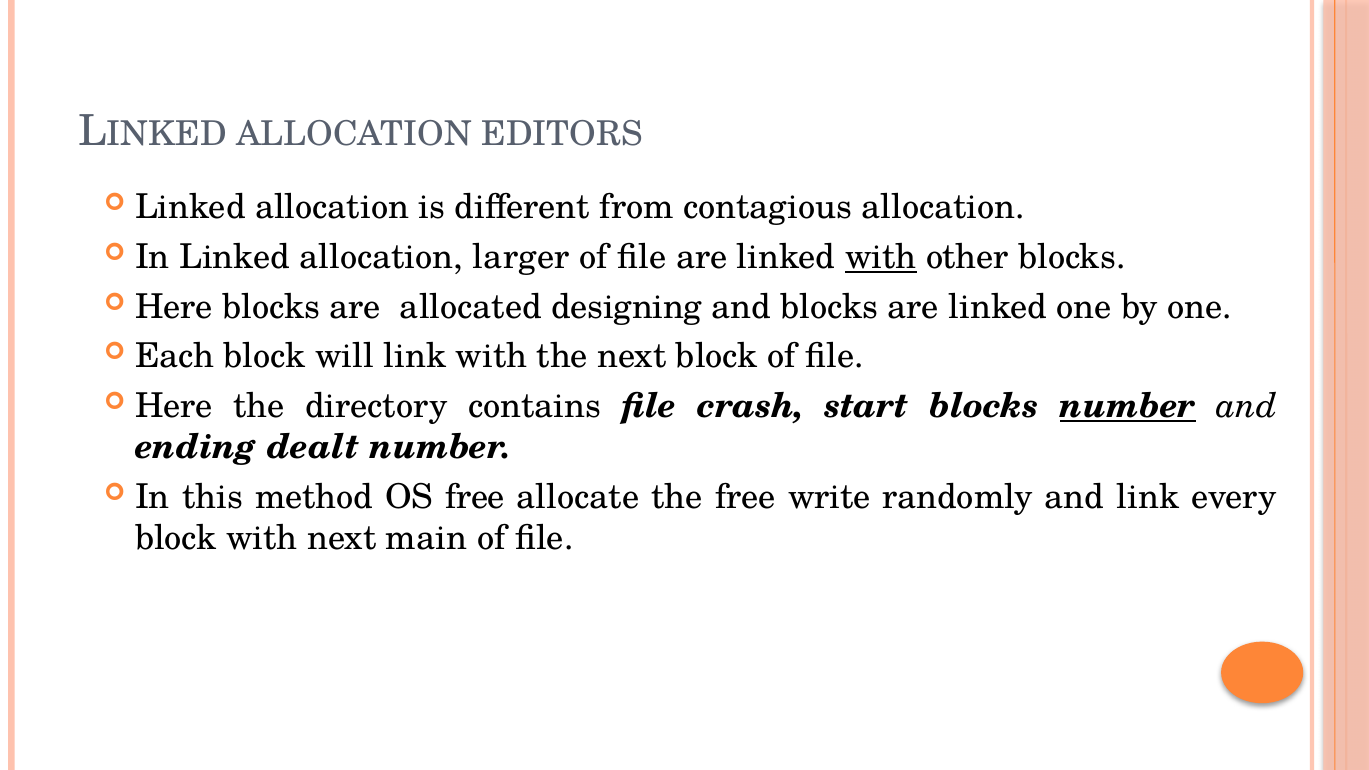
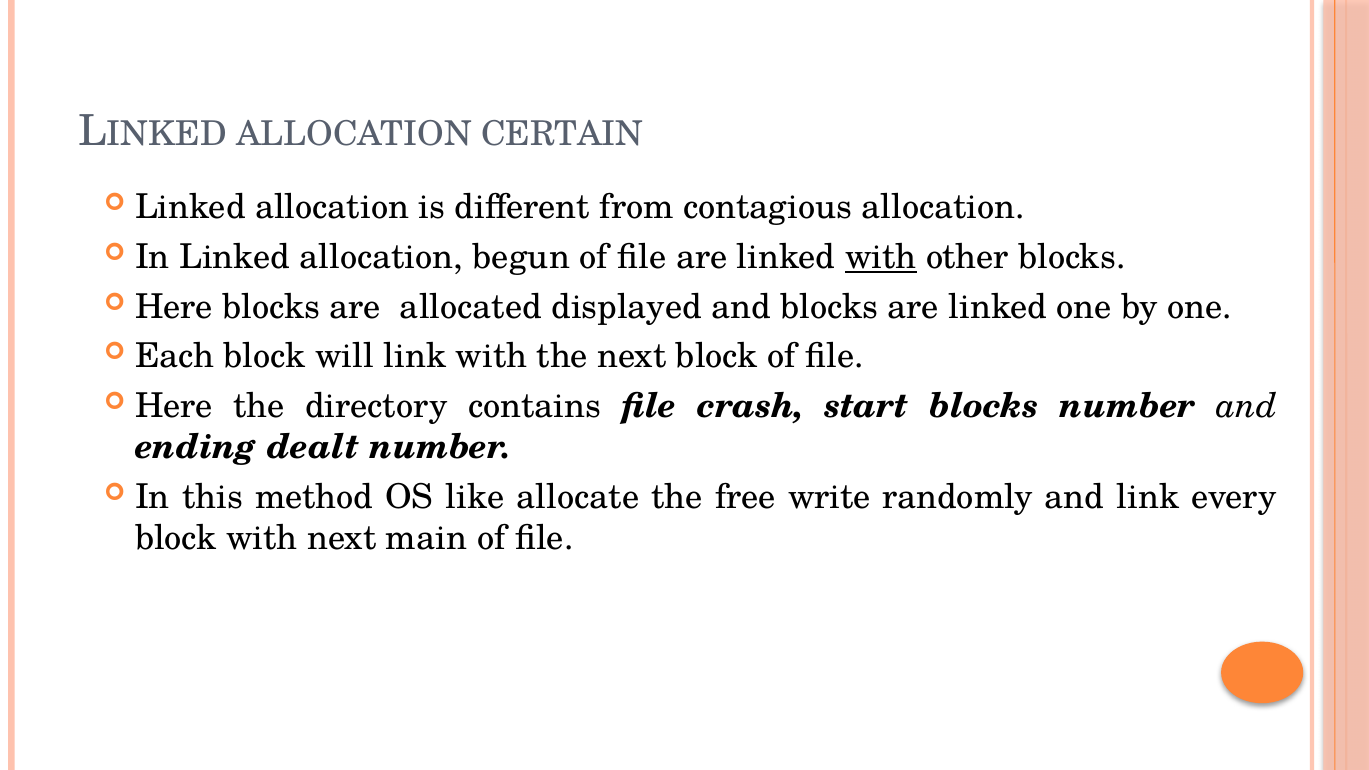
EDITORS: EDITORS -> CERTAIN
larger: larger -> begun
designing: designing -> displayed
number at (1128, 406) underline: present -> none
OS free: free -> like
